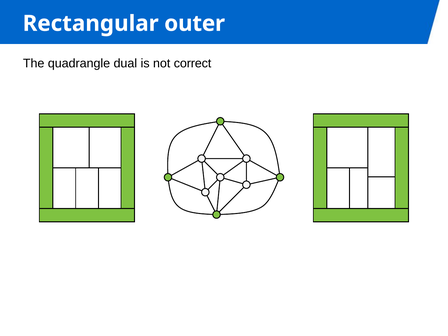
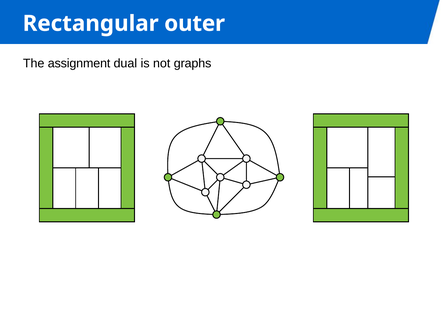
quadrangle: quadrangle -> assignment
correct: correct -> graphs
